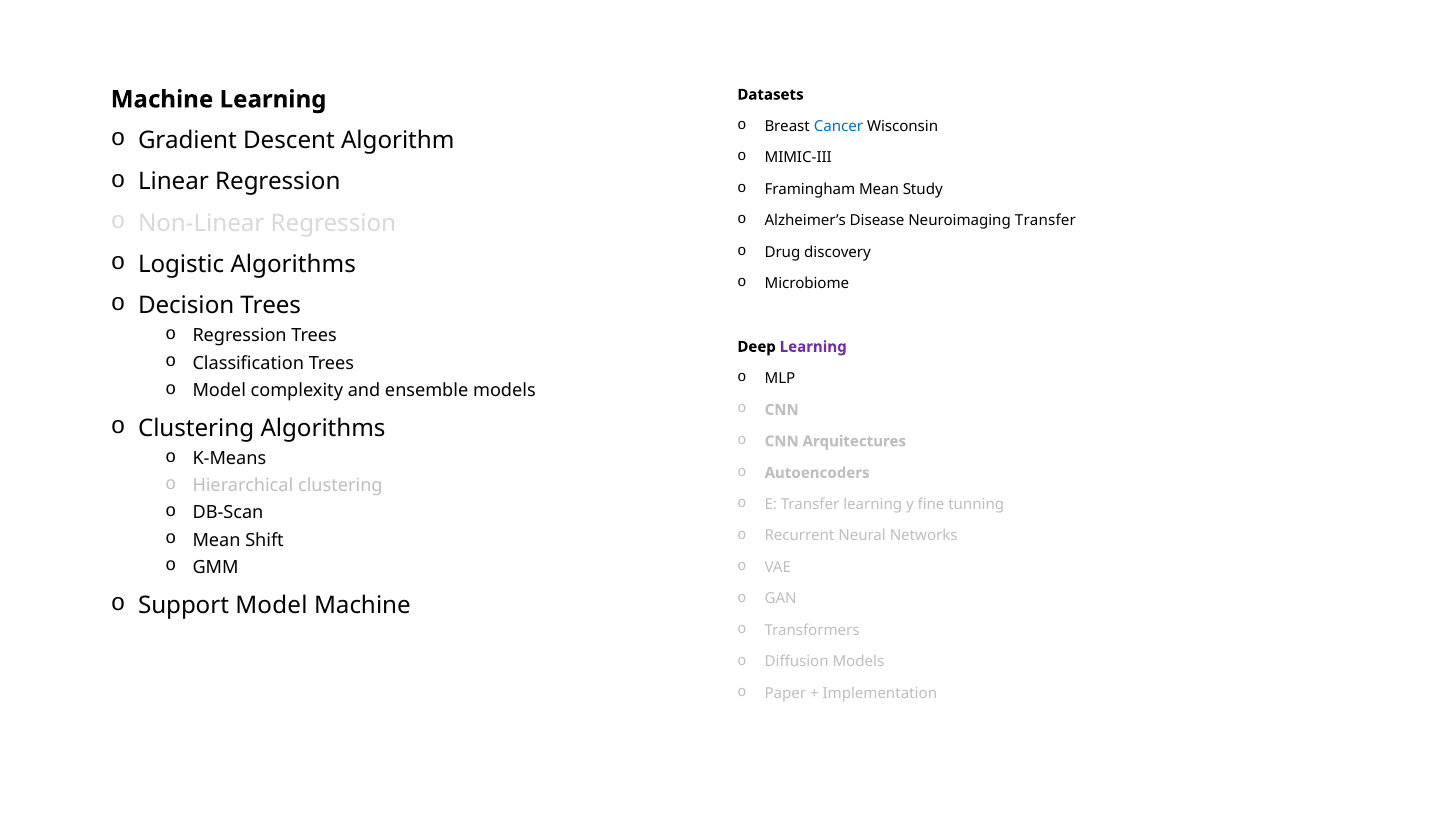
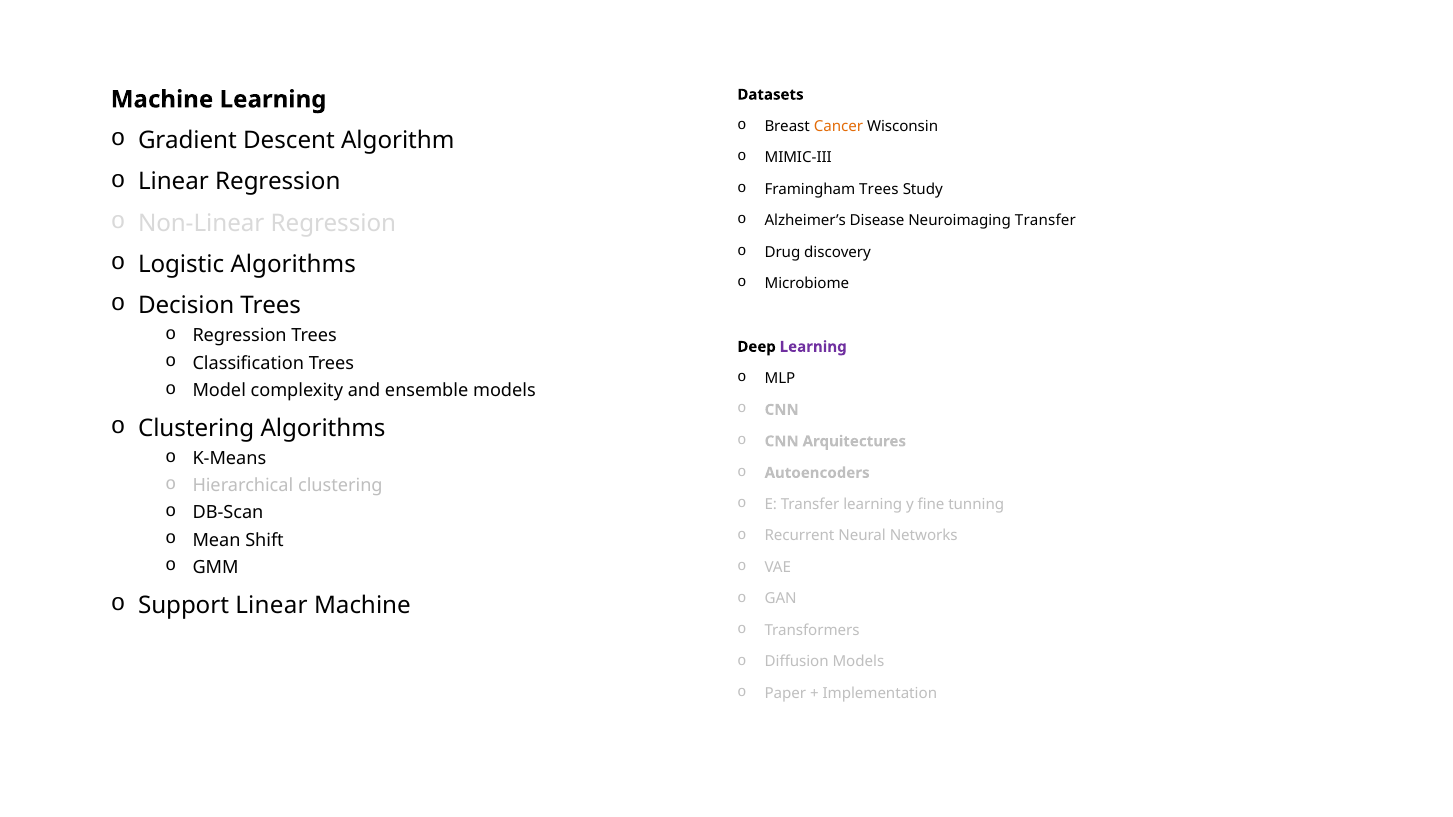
Cancer colour: blue -> orange
Framingham Mean: Mean -> Trees
Support Model: Model -> Linear
